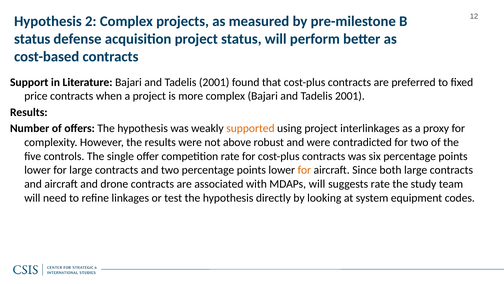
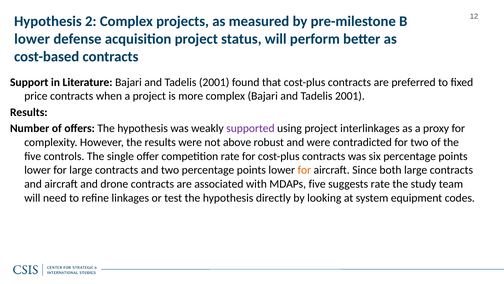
status at (32, 39): status -> lower
supported colour: orange -> purple
MDAPs will: will -> five
